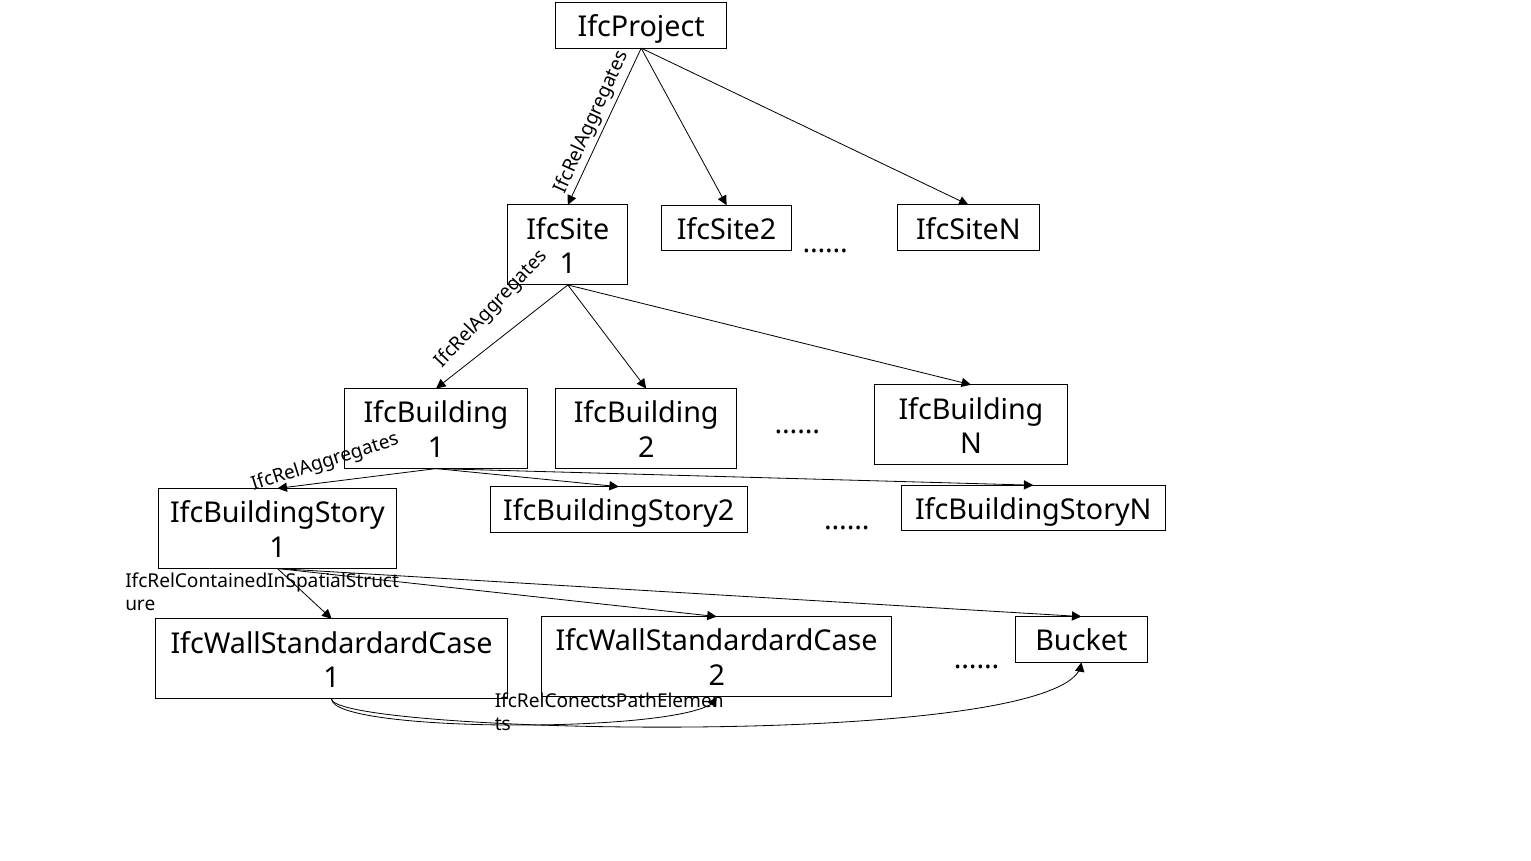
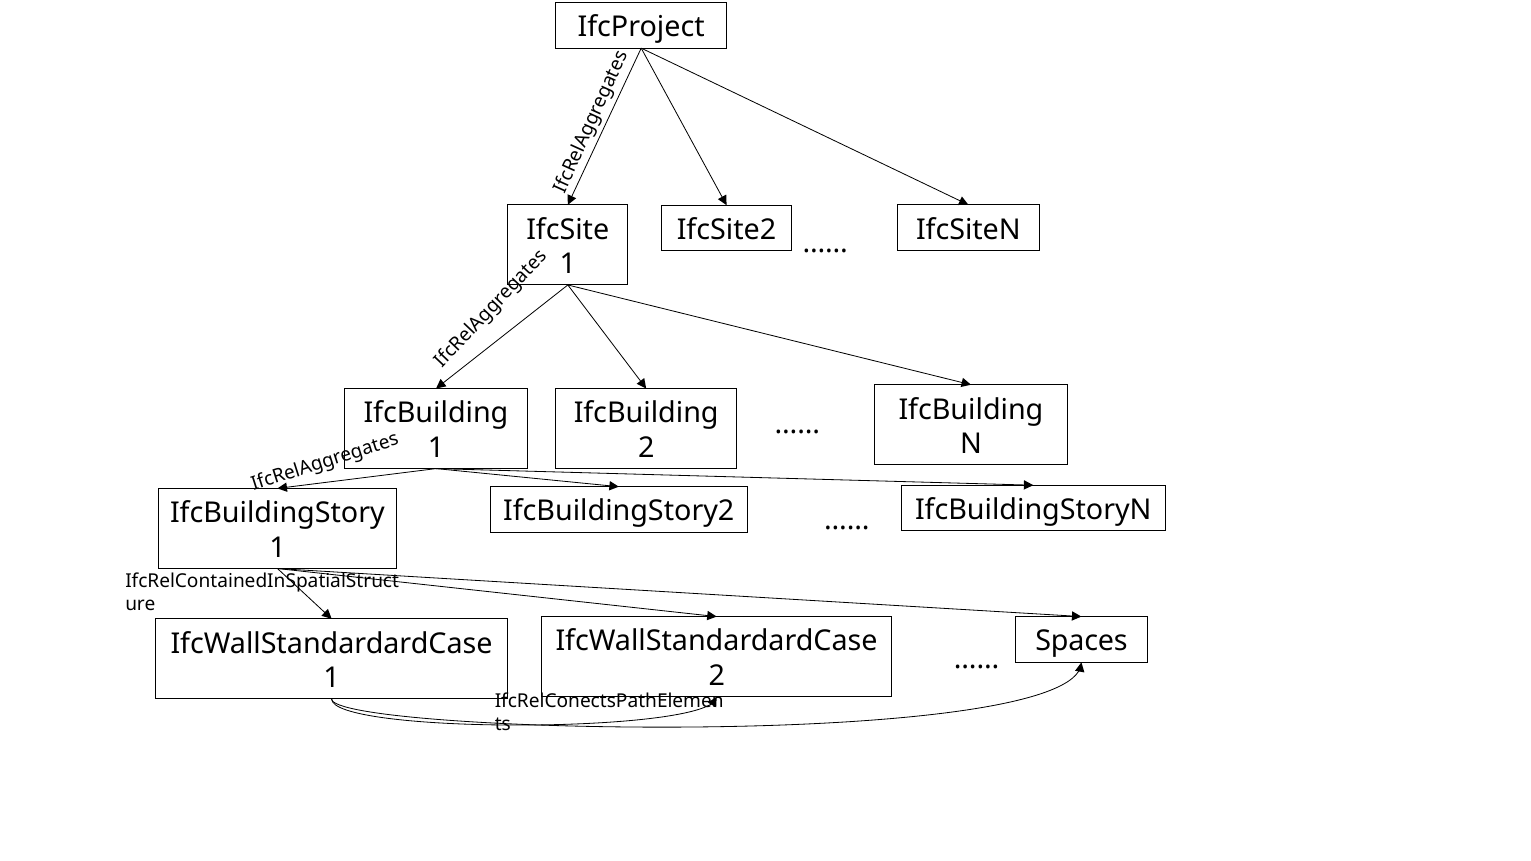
Bucket: Bucket -> Spaces
